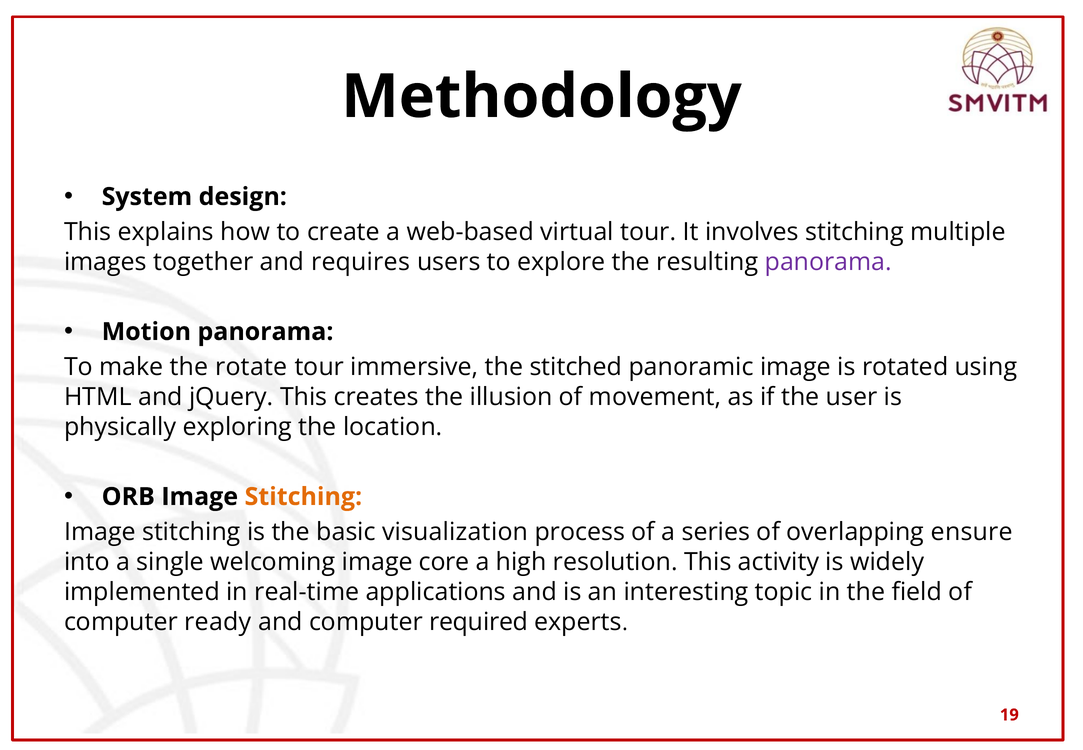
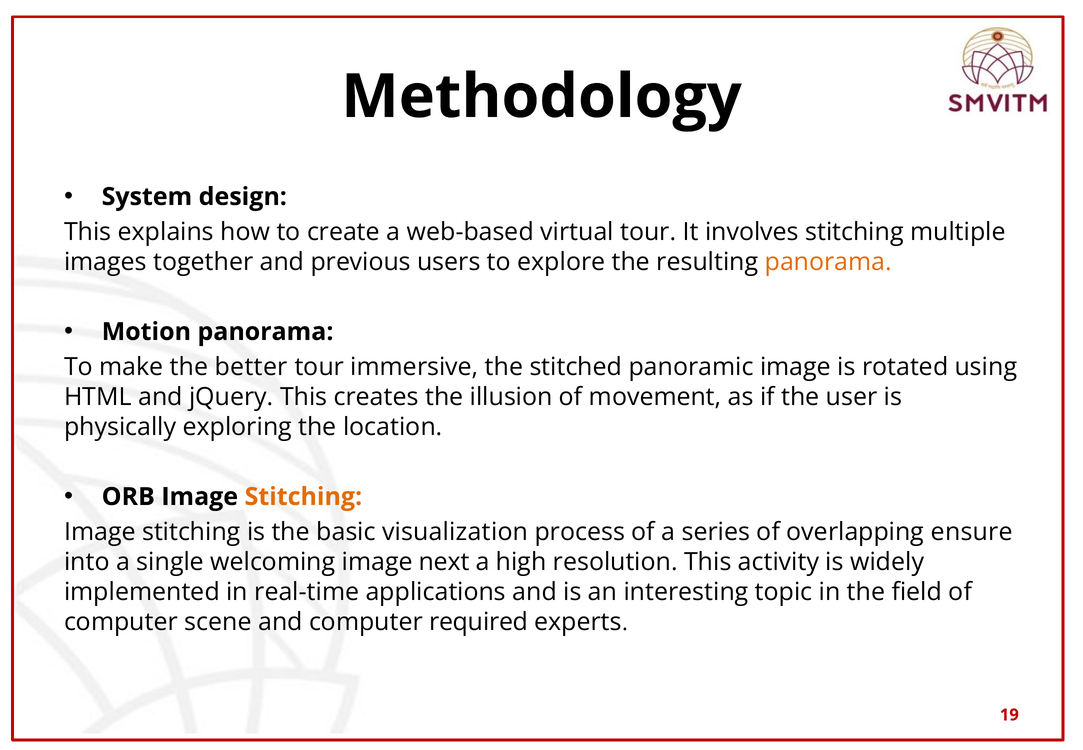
requires: requires -> previous
panorama at (828, 262) colour: purple -> orange
rotate: rotate -> better
core: core -> next
ready: ready -> scene
